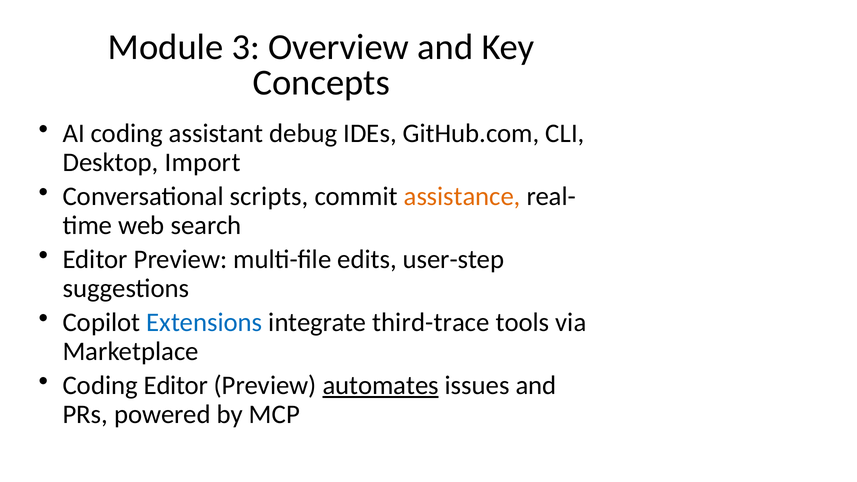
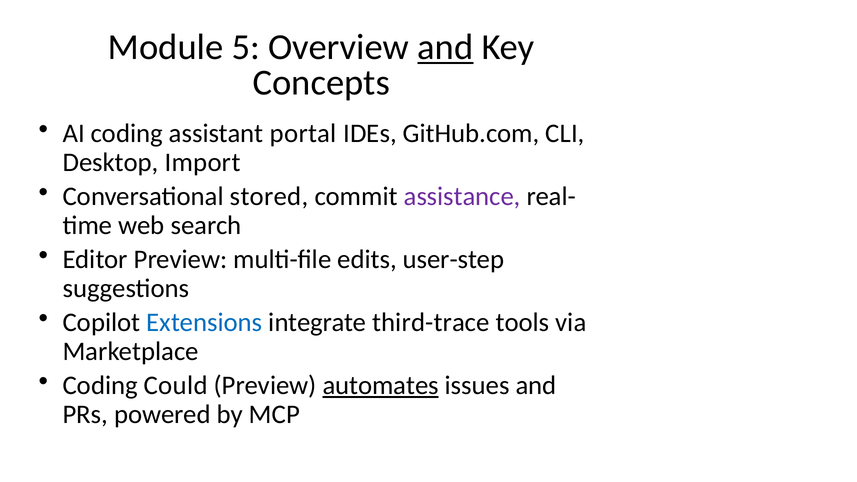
3: 3 -> 5
and at (445, 47) underline: none -> present
debug: debug -> portal
scripts: scripts -> stored
assistance colour: orange -> purple
Coding Editor: Editor -> Could
